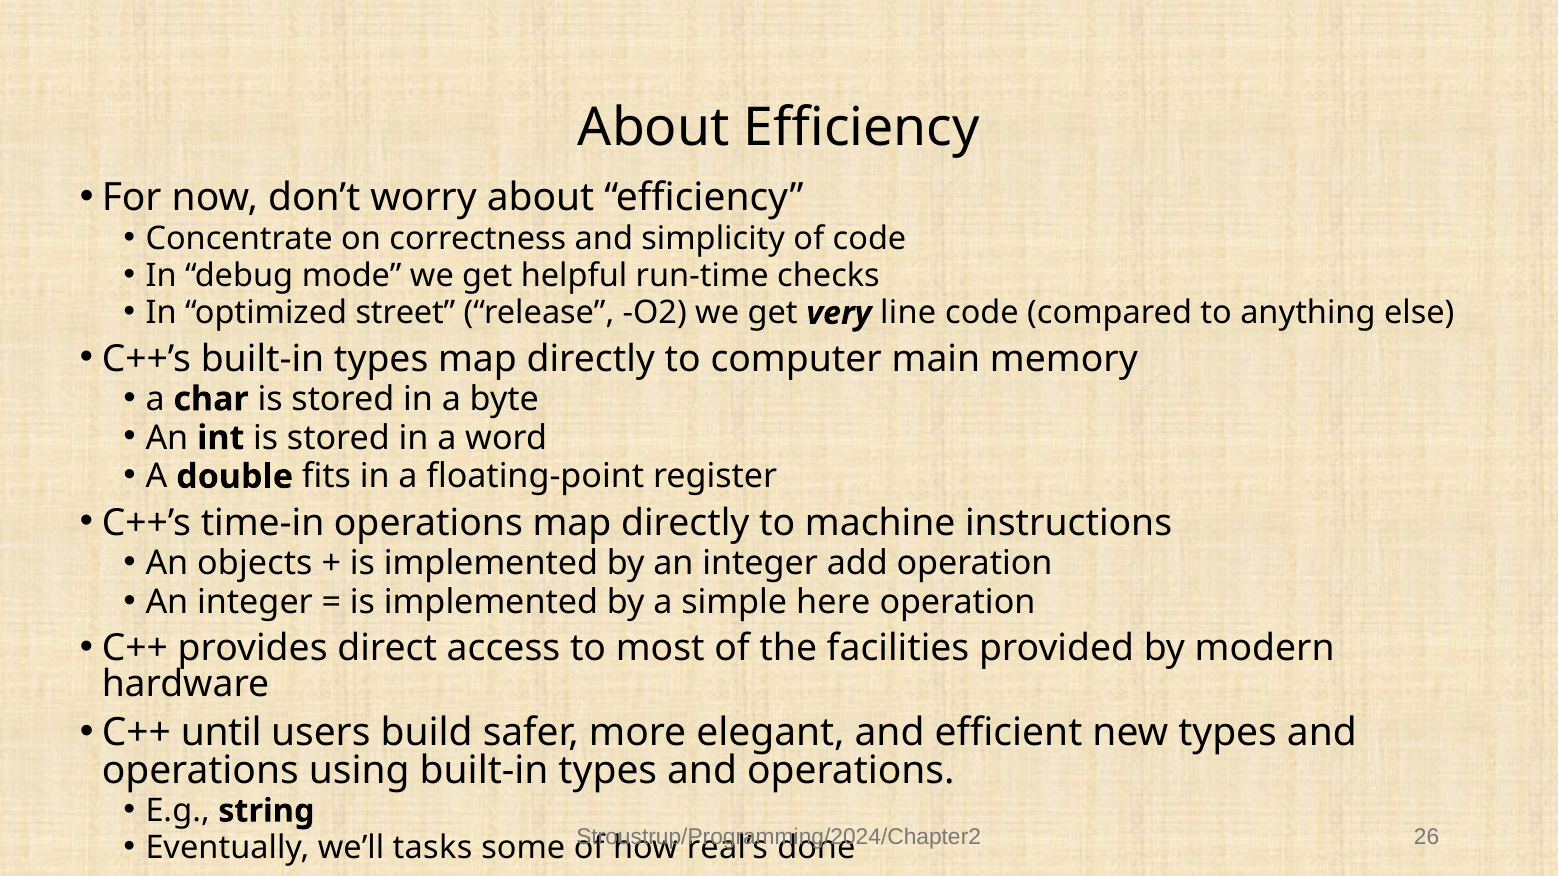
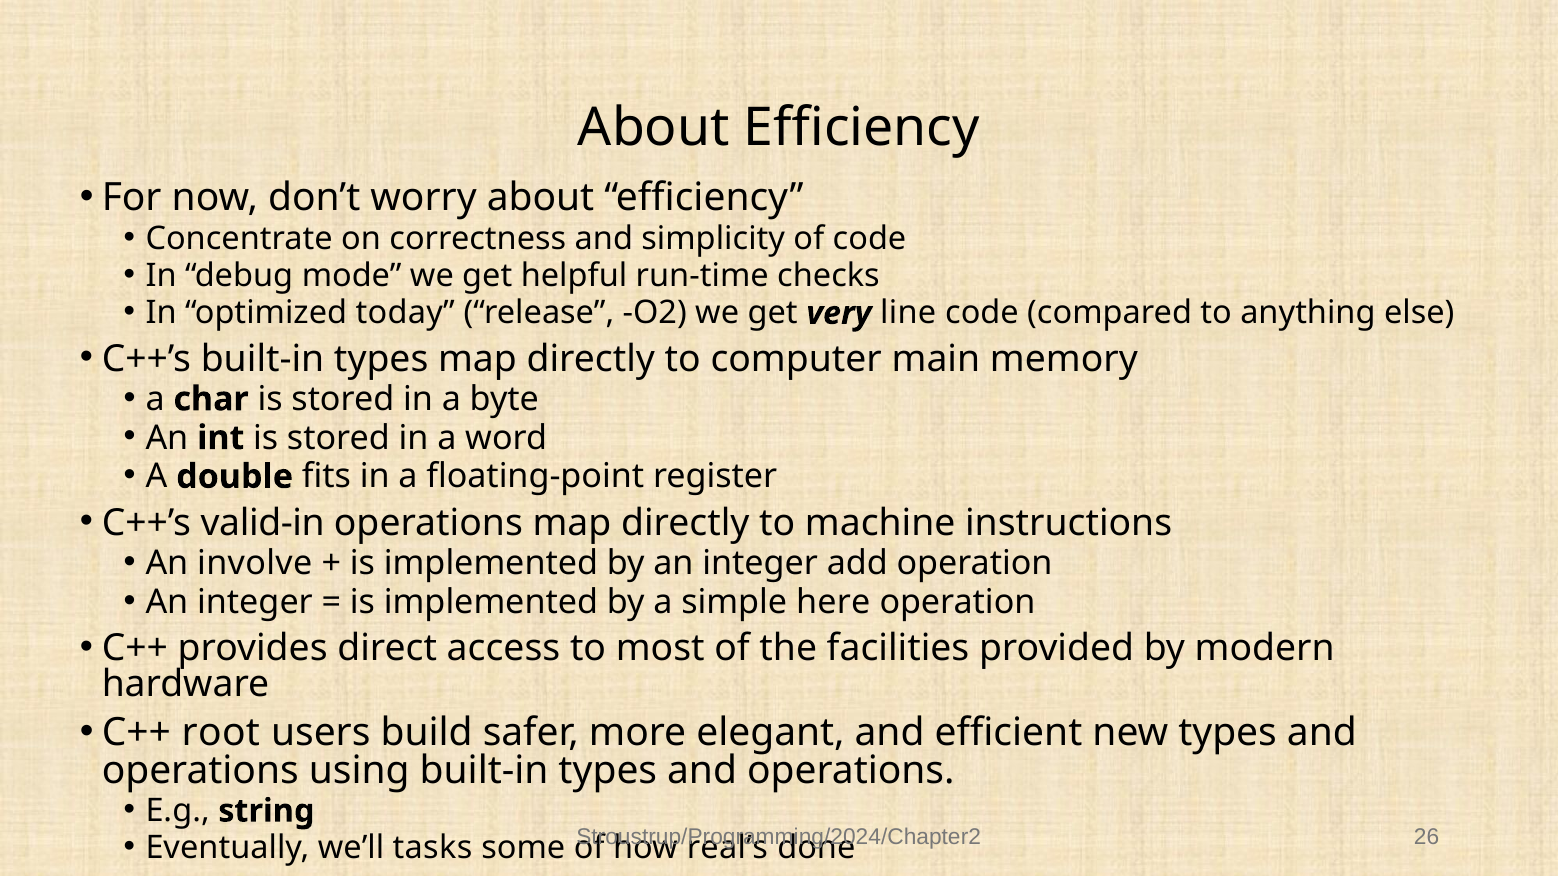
street: street -> today
time-in: time-in -> valid-in
objects: objects -> involve
until: until -> root
